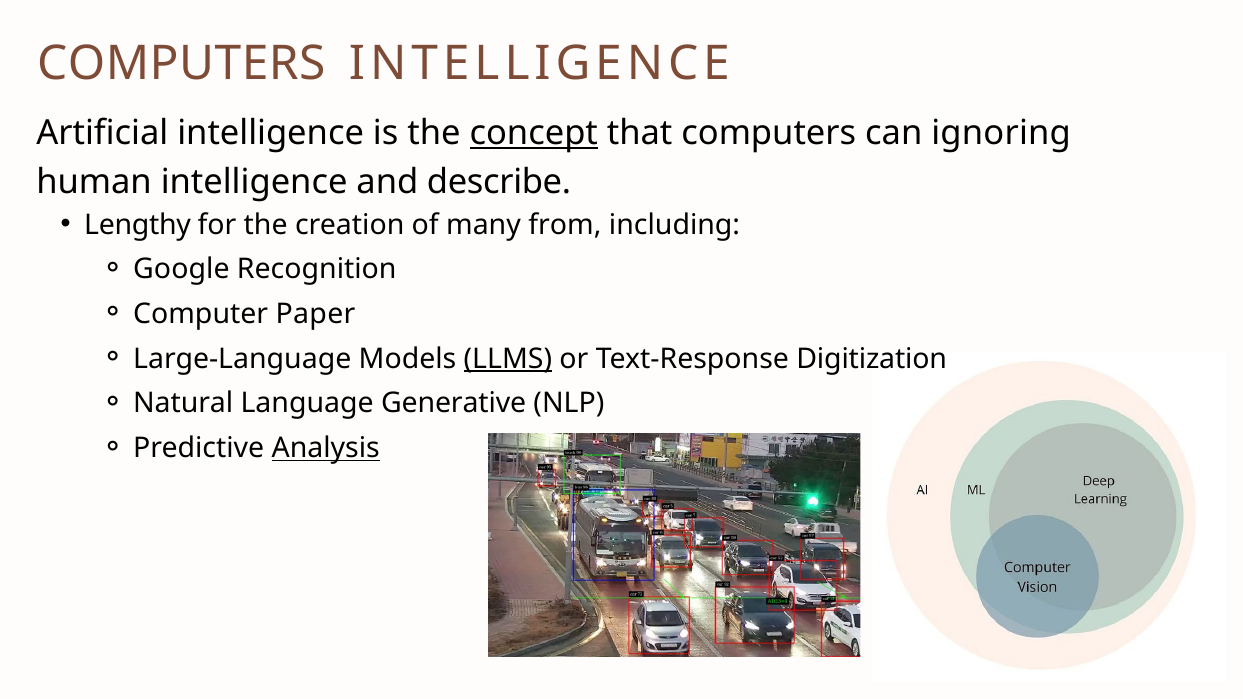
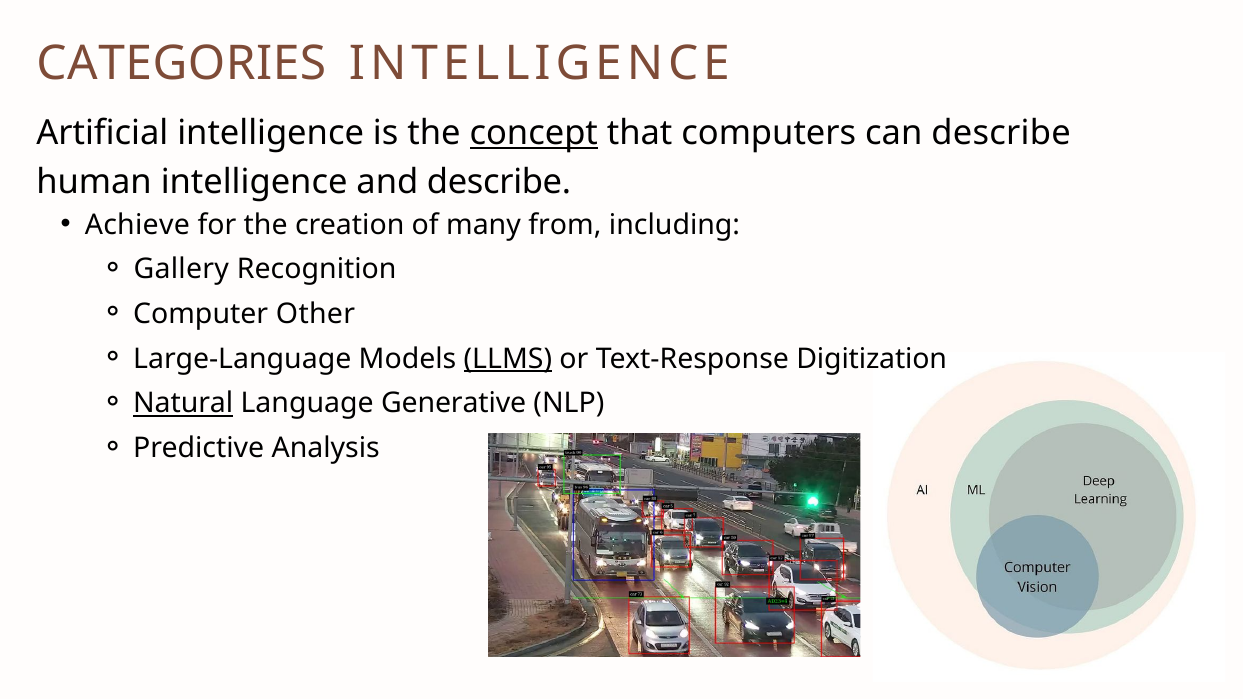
COMPUTERS at (181, 64): COMPUTERS -> CATEGORIES
can ignoring: ignoring -> describe
Lengthy: Lengthy -> Achieve
Google: Google -> Gallery
Paper: Paper -> Other
Natural underline: none -> present
Analysis underline: present -> none
